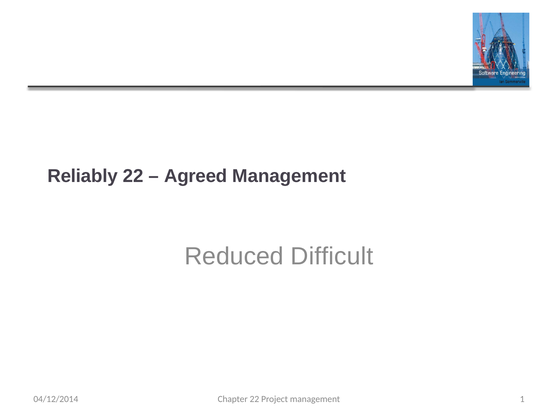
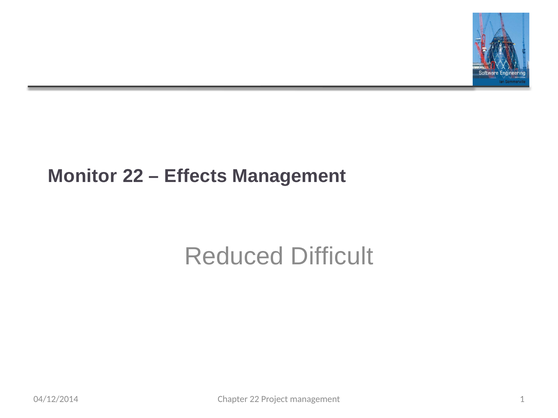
Reliably: Reliably -> Monitor
Agreed: Agreed -> Effects
